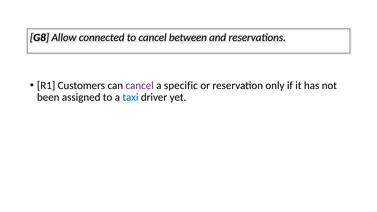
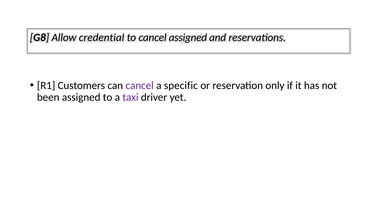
connected: connected -> credential
cancel between: between -> assigned
taxi colour: blue -> purple
